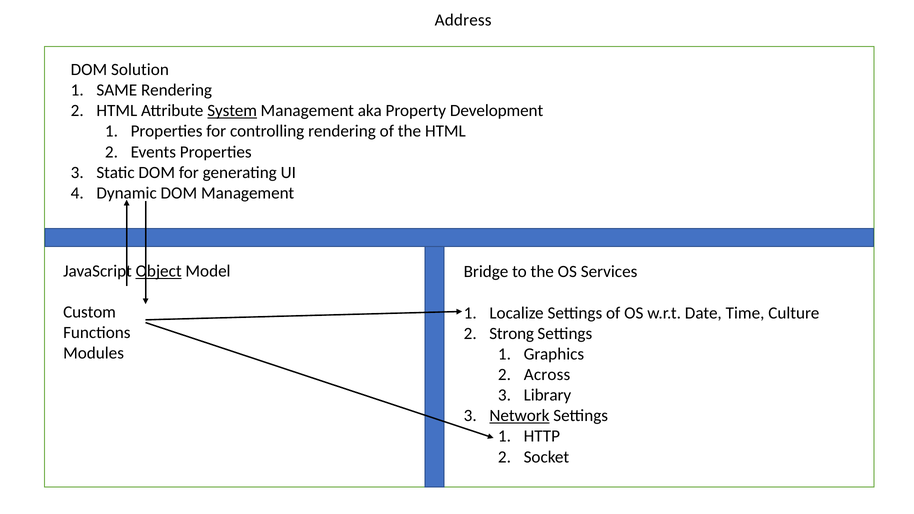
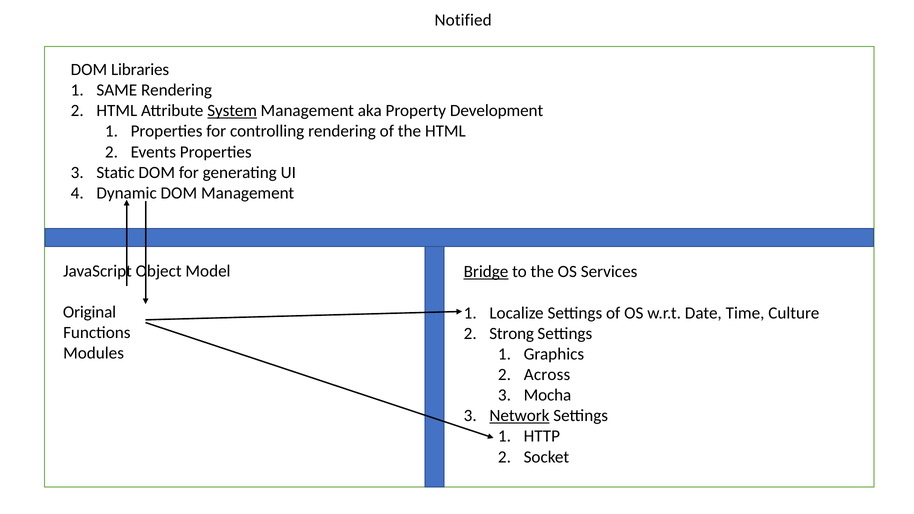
Address: Address -> Notified
Solution: Solution -> Libraries
Object underline: present -> none
Bridge underline: none -> present
Custom: Custom -> Original
Library: Library -> Mocha
